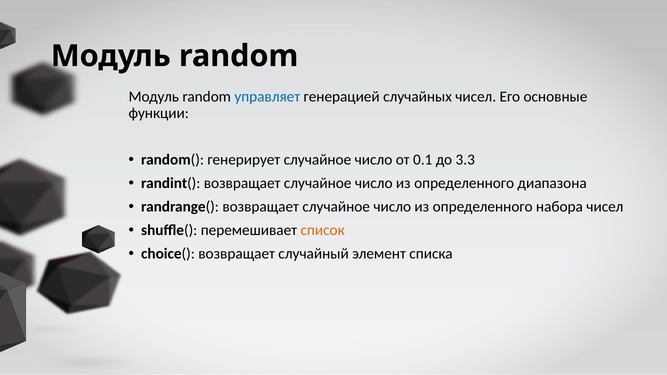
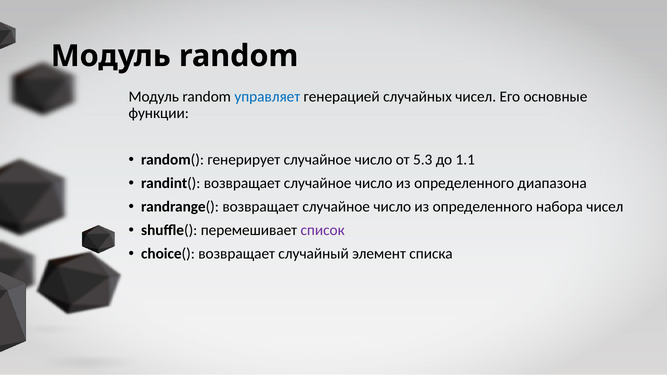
0.1: 0.1 -> 5.3
3.3: 3.3 -> 1.1
список colour: orange -> purple
